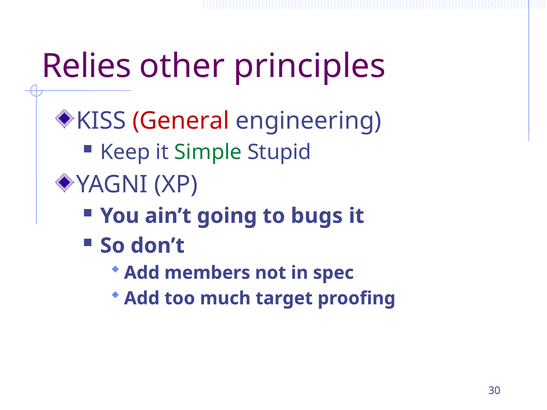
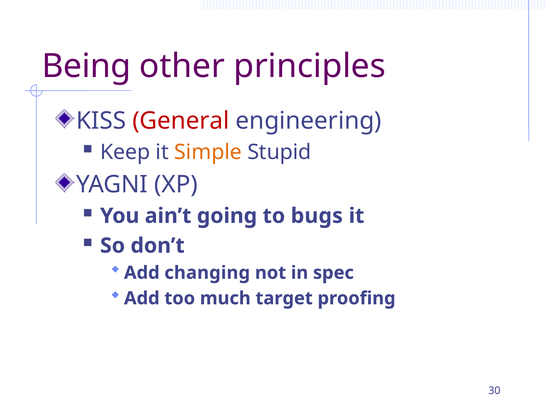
Relies: Relies -> Being
Simple colour: green -> orange
members: members -> changing
